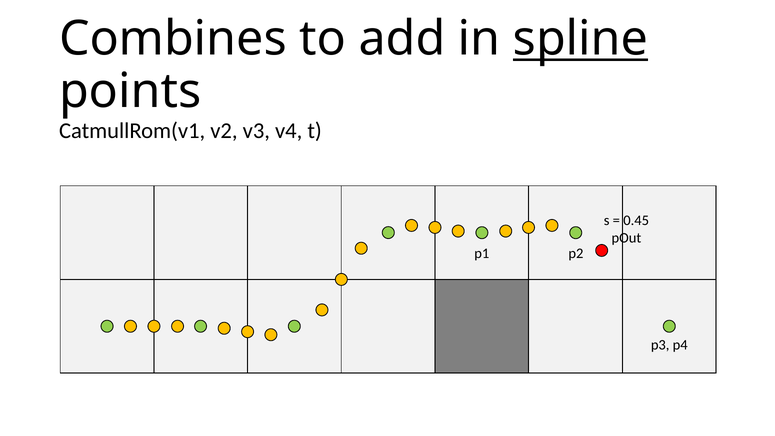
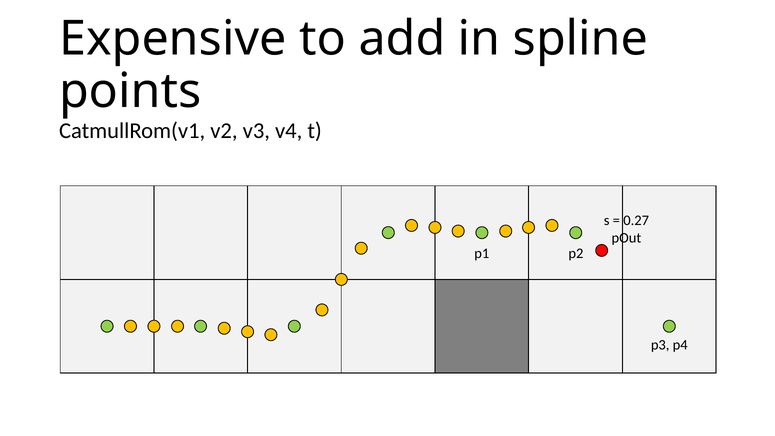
Combines: Combines -> Expensive
spline underline: present -> none
0.45: 0.45 -> 0.27
